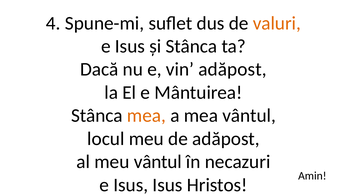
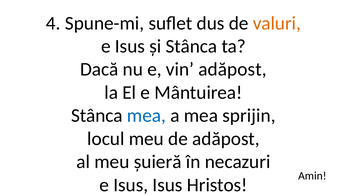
mea at (146, 116) colour: orange -> blue
mea vântul: vântul -> sprijin
meu vântul: vântul -> șuieră
